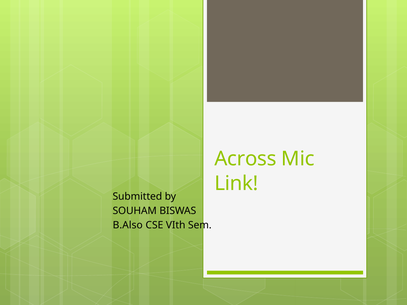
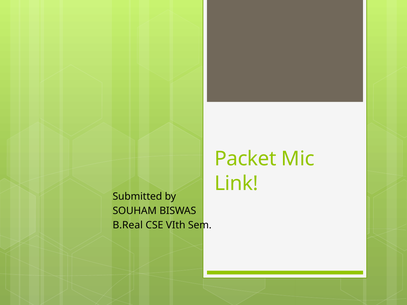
Across: Across -> Packet
B.Also: B.Also -> B.Real
